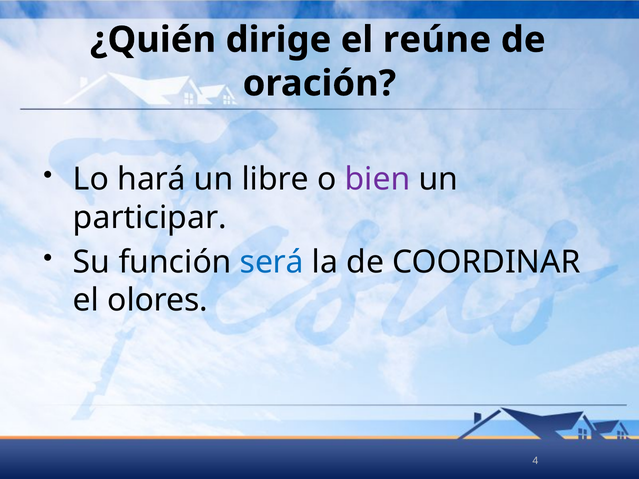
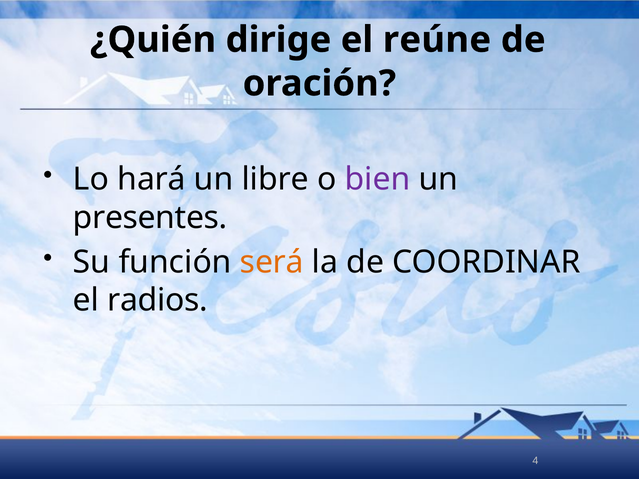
participar: participar -> presentes
será colour: blue -> orange
olores: olores -> radios
